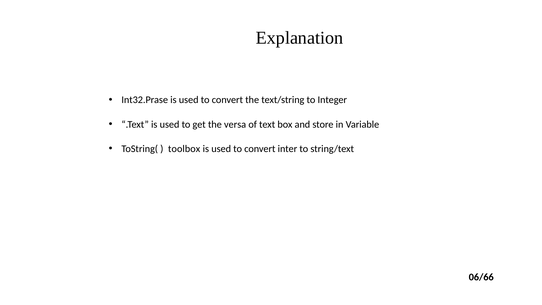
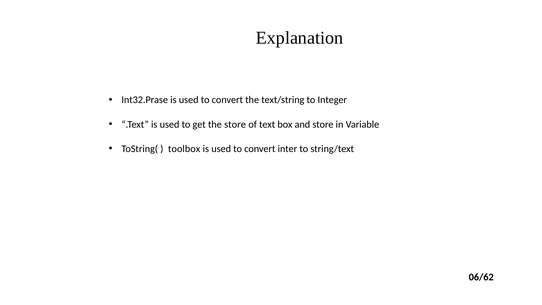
the versa: versa -> store
06/66: 06/66 -> 06/62
